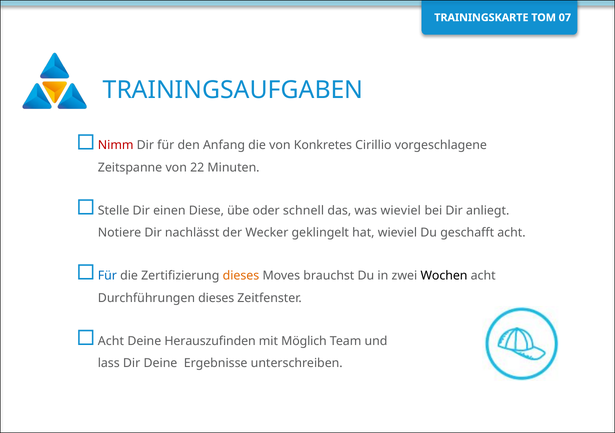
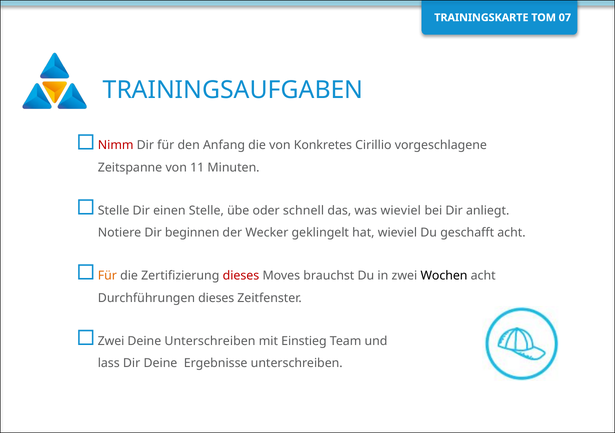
22: 22 -> 11
einen Diese: Diese -> Stelle
nachlässt: nachlässt -> beginnen
Für at (107, 276) colour: blue -> orange
dieses at (241, 276) colour: orange -> red
Acht at (111, 341): Acht -> Zwei
Deine Herauszufinden: Herauszufinden -> Unterschreiben
Möglich: Möglich -> Einstieg
